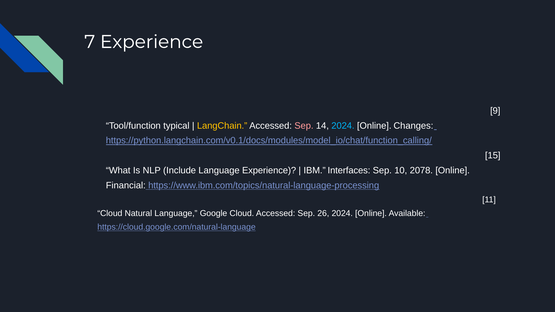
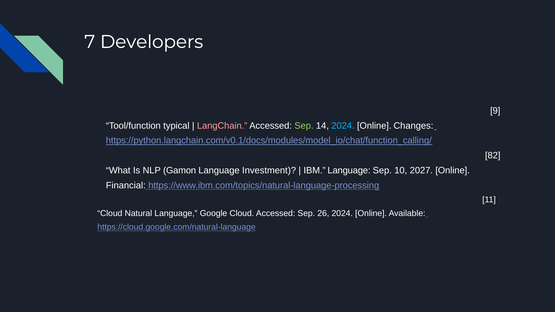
7 Experience: Experience -> Developers
LangChain colour: yellow -> pink
Sep at (304, 126) colour: pink -> light green
15: 15 -> 82
Include: Include -> Gamon
Language Experience: Experience -> Investment
IBM Interfaces: Interfaces -> Language
2078: 2078 -> 2027
